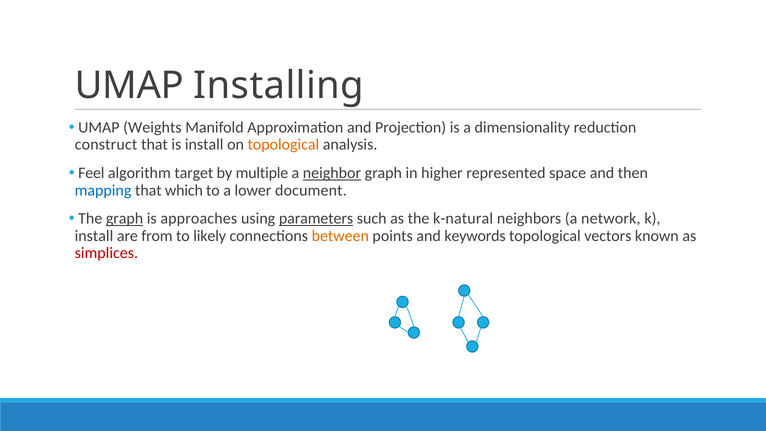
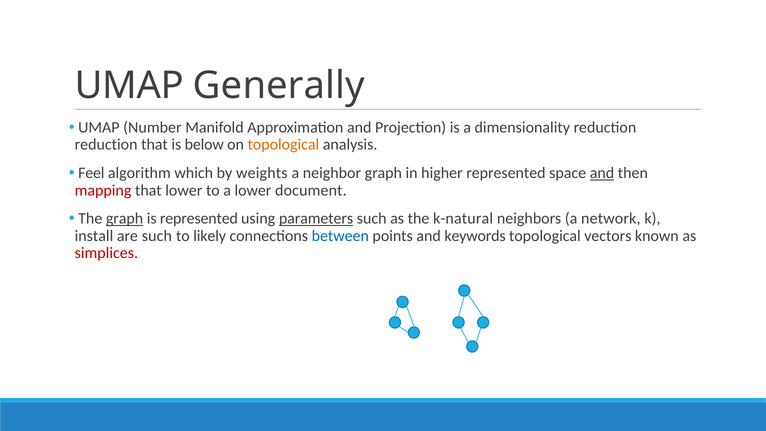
Installing: Installing -> Generally
Weights: Weights -> Number
construct at (106, 145): construct -> reduction
is install: install -> below
target: target -> which
multiple: multiple -> weights
neighbor underline: present -> none
and at (602, 173) underline: none -> present
mapping colour: blue -> red
that which: which -> lower
is approaches: approaches -> represented
are from: from -> such
between colour: orange -> blue
